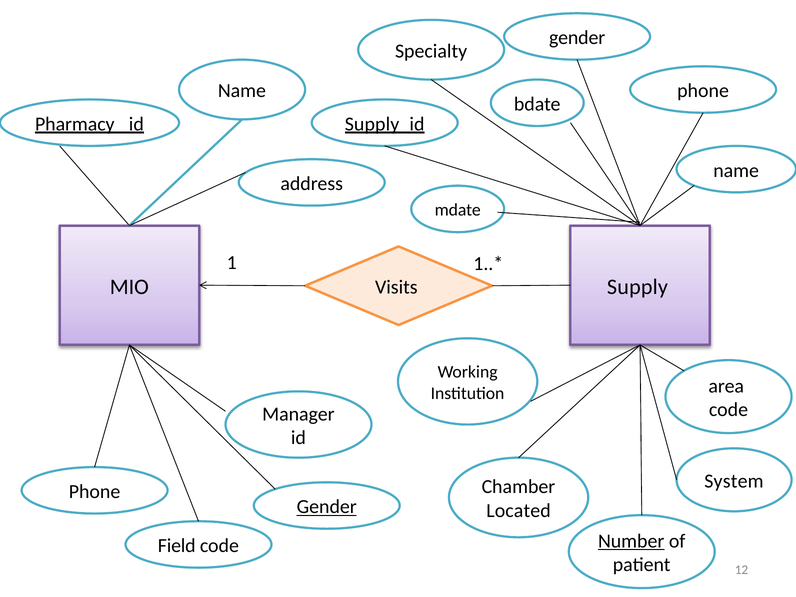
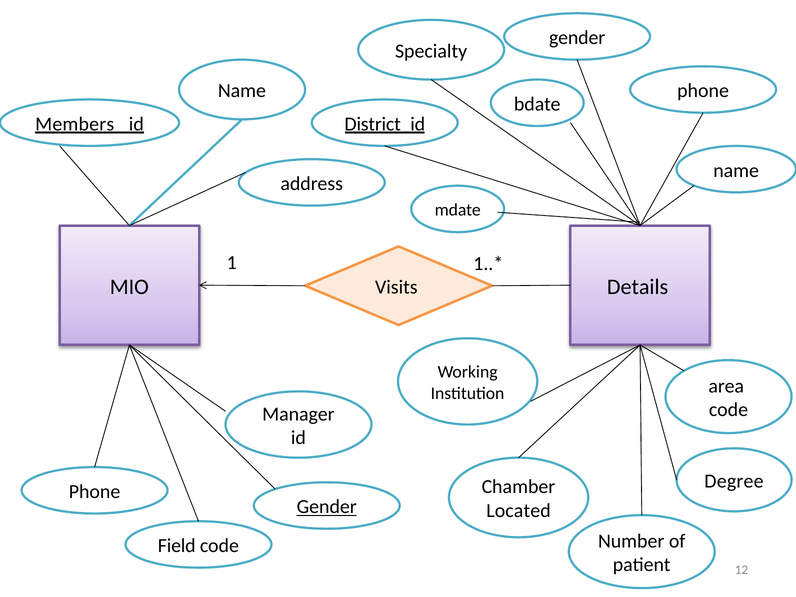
Pharmacy: Pharmacy -> Members
Supply_id: Supply_id -> District_id
Supply: Supply -> Details
System: System -> Degree
Number underline: present -> none
